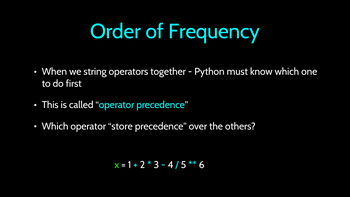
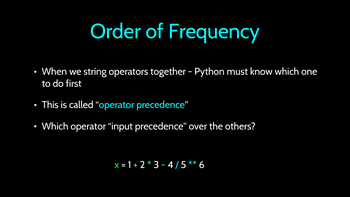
store: store -> input
